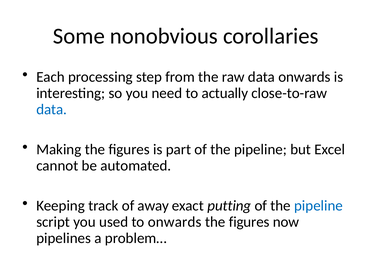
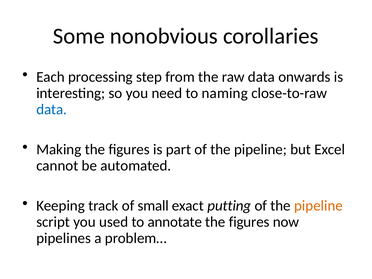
actually: actually -> naming
away: away -> small
pipeline at (318, 206) colour: blue -> orange
to onwards: onwards -> annotate
